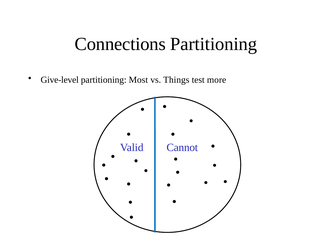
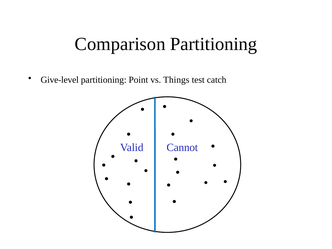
Connections: Connections -> Comparison
Most: Most -> Point
more: more -> catch
